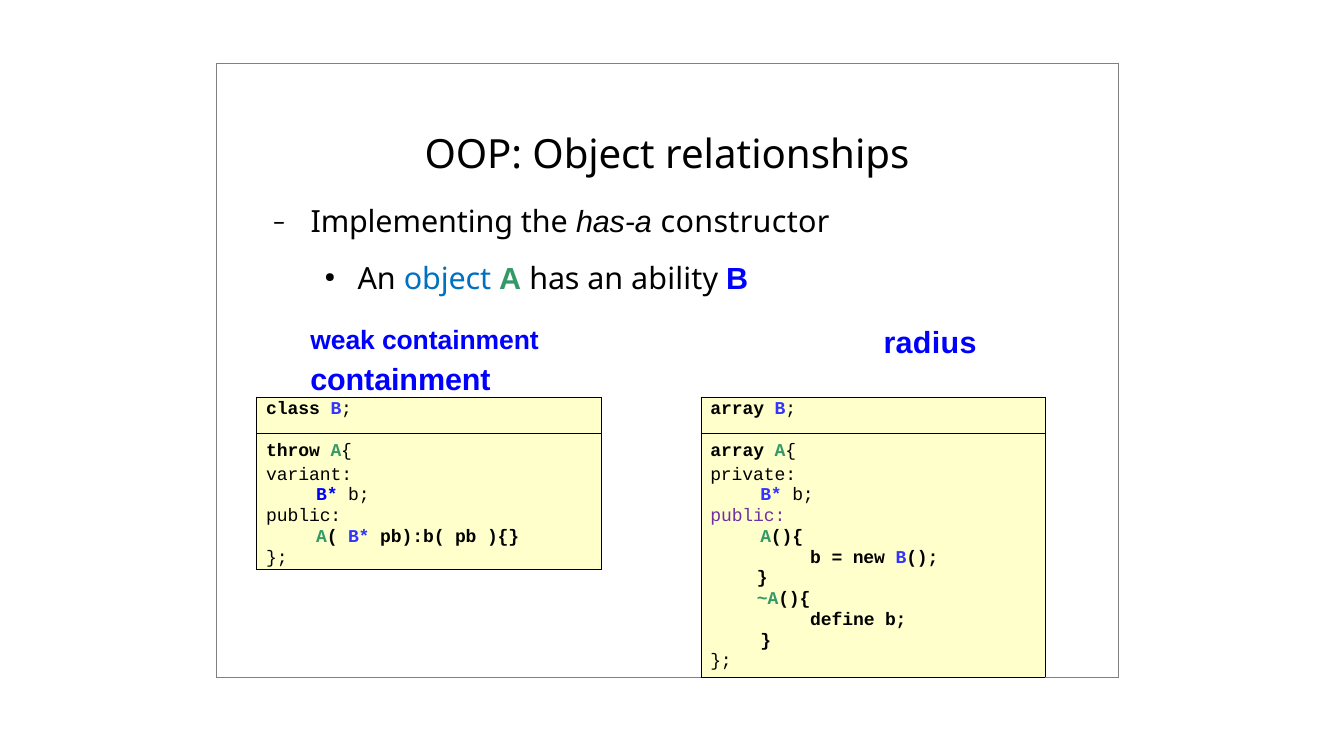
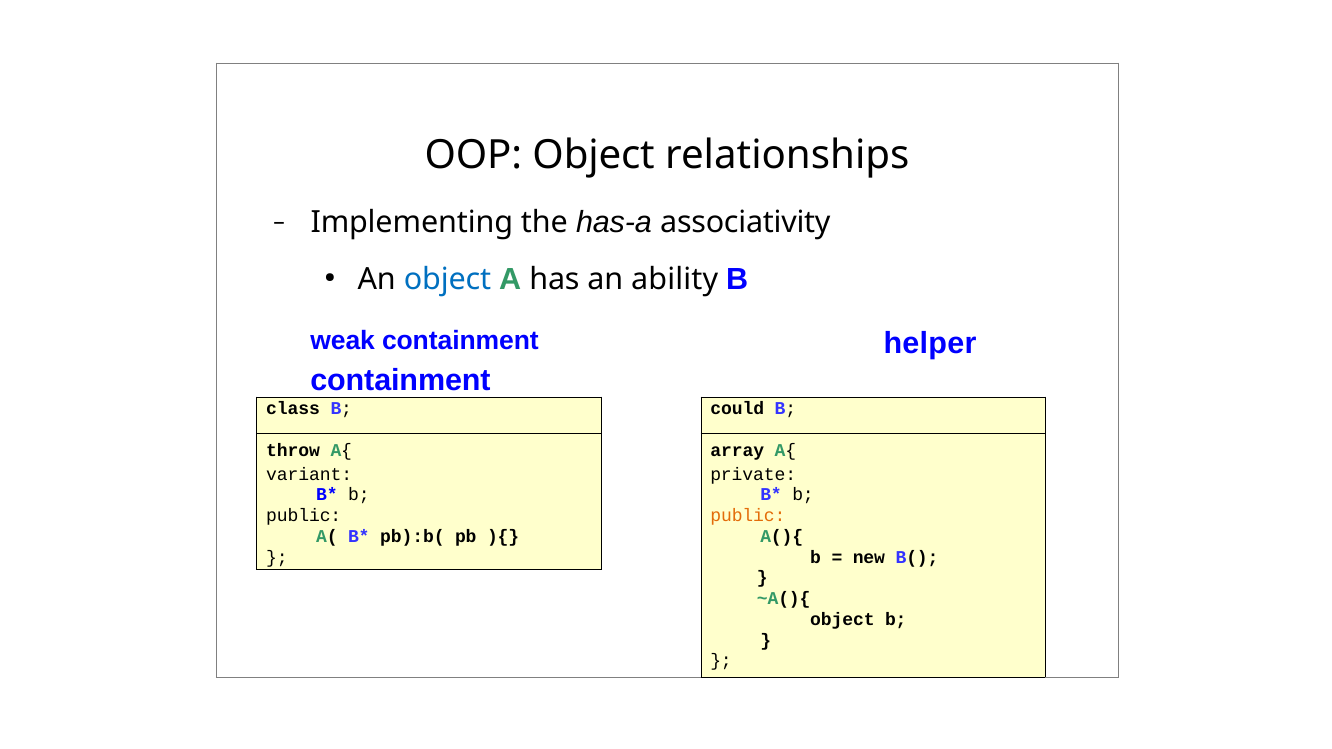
constructor: constructor -> associativity
radius: radius -> helper
B array: array -> could
public at (748, 516) colour: purple -> orange
define at (843, 620): define -> object
